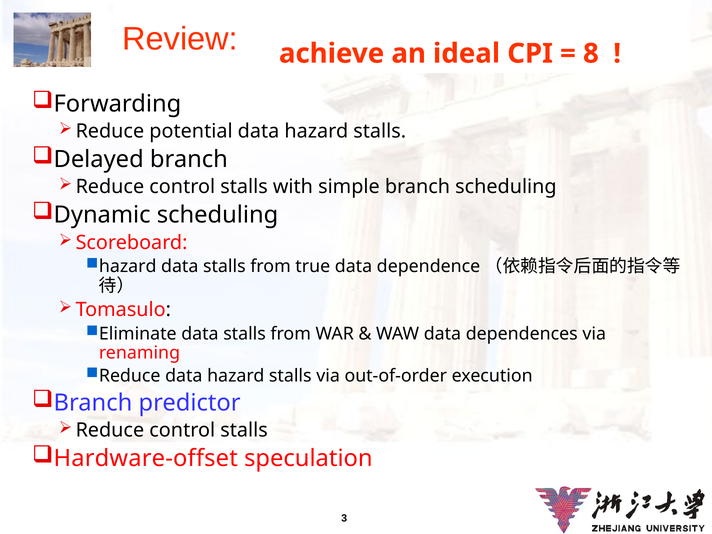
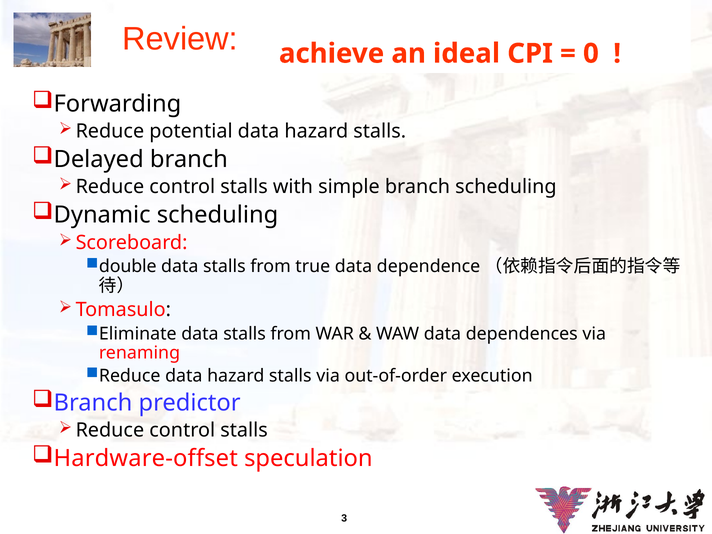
8: 8 -> 0
hazard at (128, 266): hazard -> double
